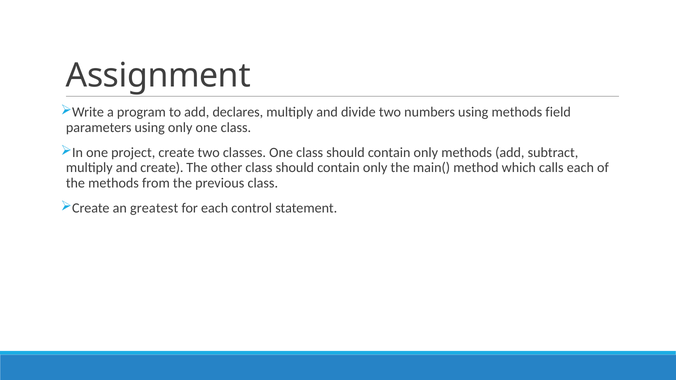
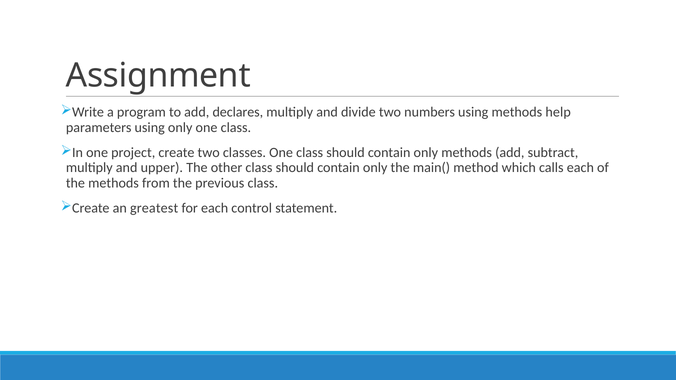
field: field -> help
and create: create -> upper
